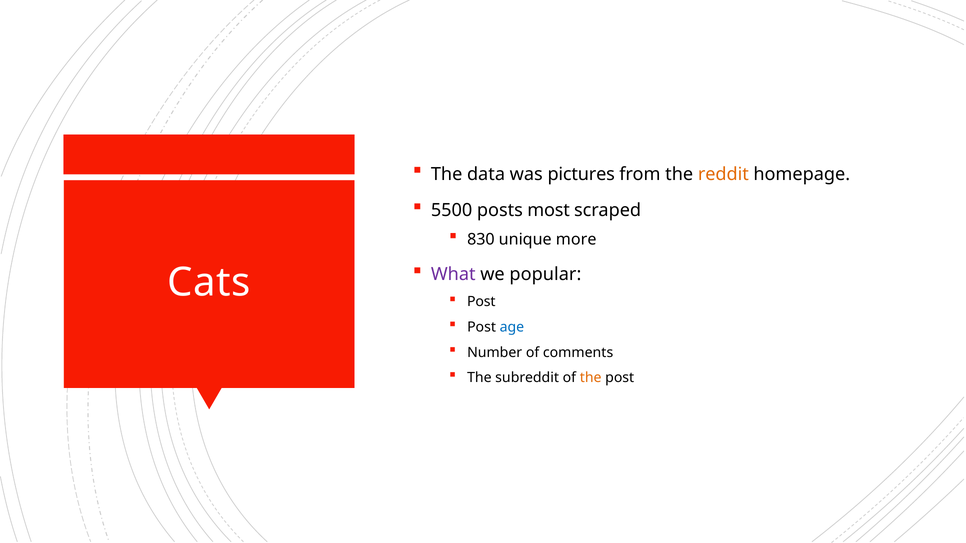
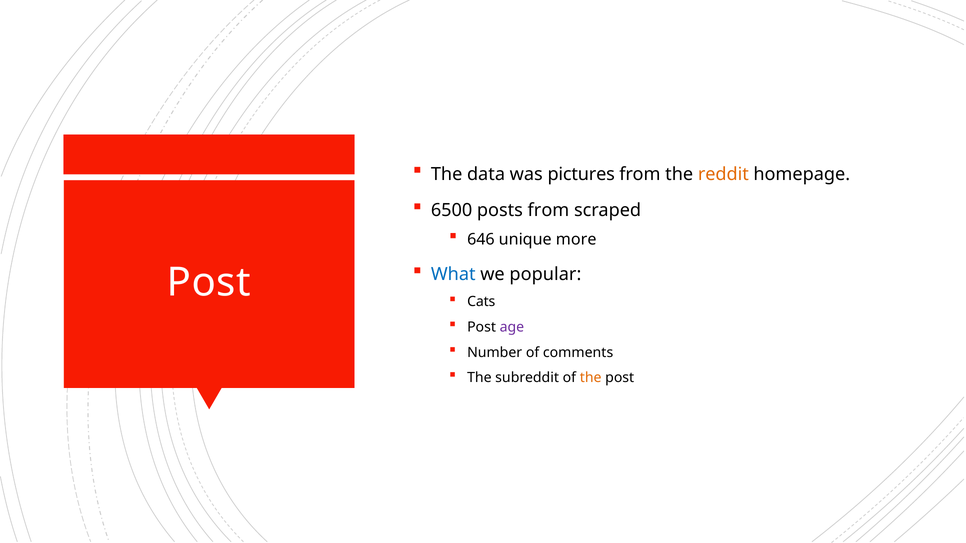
5500: 5500 -> 6500
posts most: most -> from
830: 830 -> 646
What colour: purple -> blue
Cats at (209, 283): Cats -> Post
Post at (481, 302): Post -> Cats
age colour: blue -> purple
